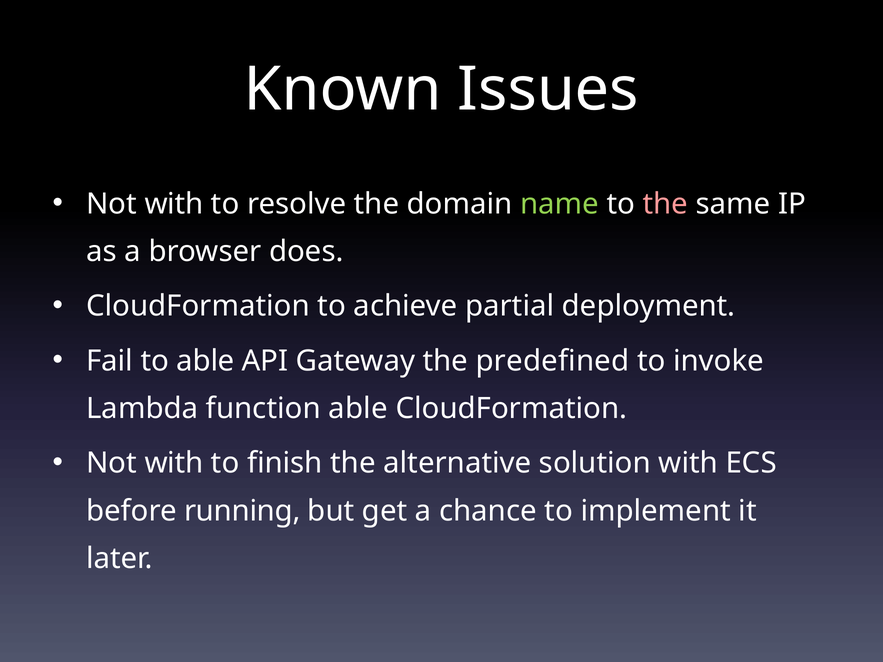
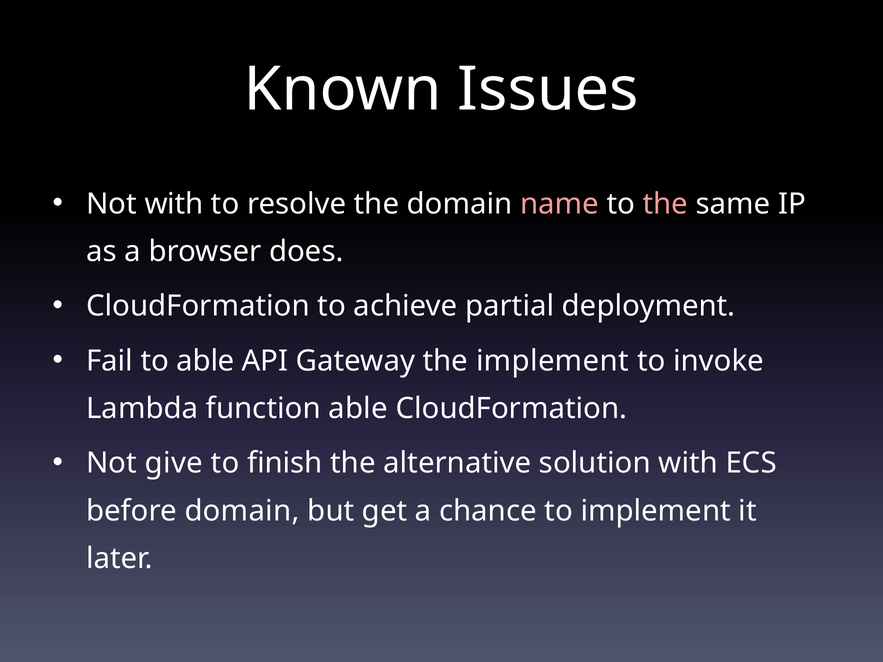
name colour: light green -> pink
the predefined: predefined -> implement
with at (174, 463): with -> give
before running: running -> domain
